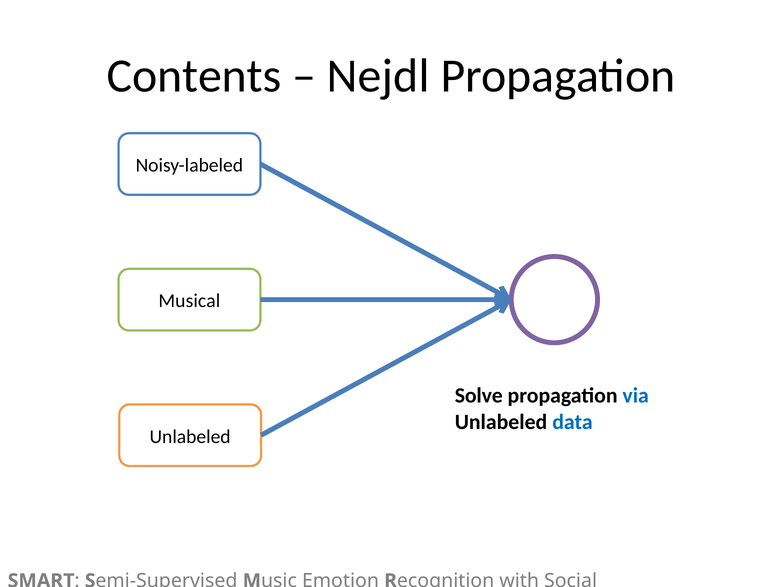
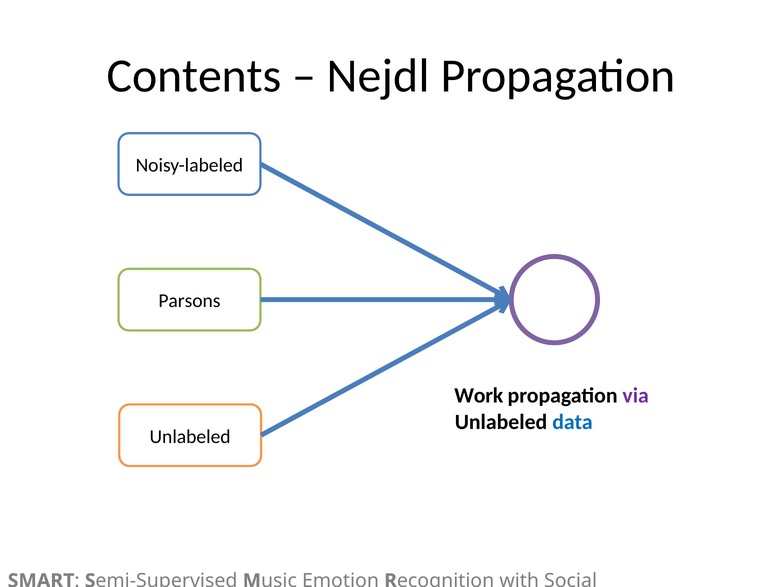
Musical: Musical -> Parsons
Solve: Solve -> Work
via colour: blue -> purple
